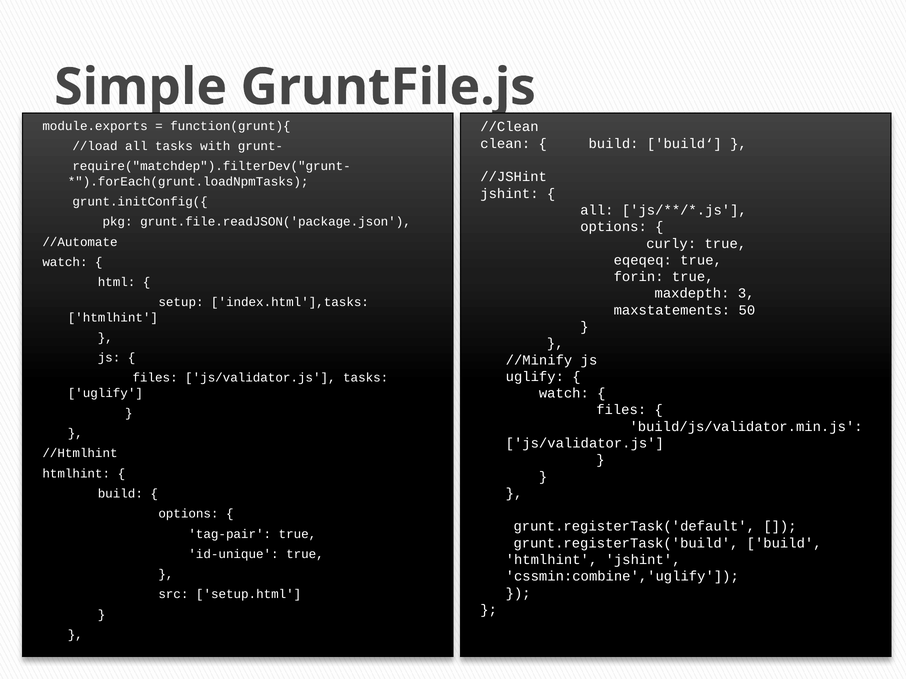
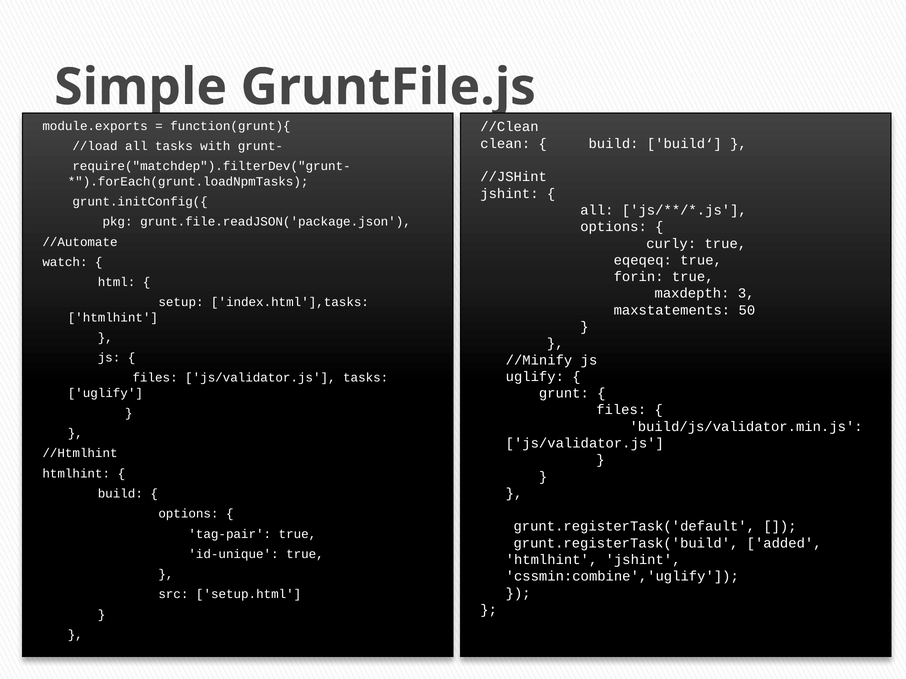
watch at (564, 394): watch -> grunt
grunt.registerTask('build build: build -> added
